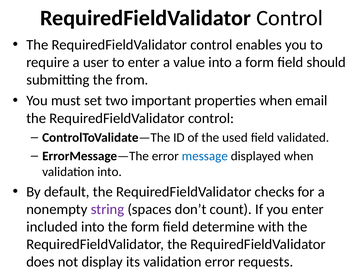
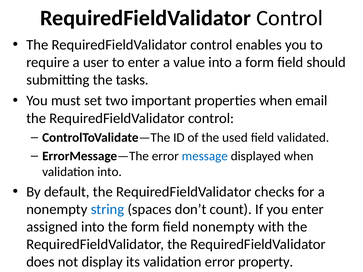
from: from -> tasks
string colour: purple -> blue
included: included -> assigned
field determine: determine -> nonempty
requests: requests -> property
